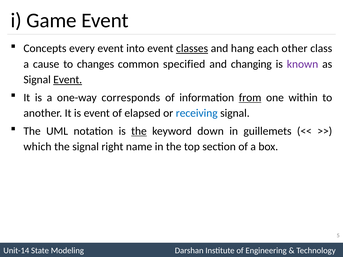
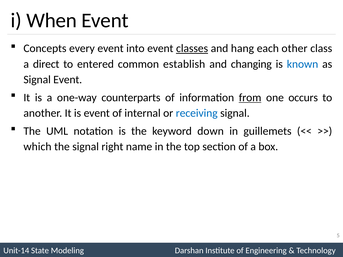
Game: Game -> When
cause: cause -> direct
changes: changes -> entered
specified: specified -> establish
known colour: purple -> blue
Event at (68, 80) underline: present -> none
corresponds: corresponds -> counterparts
within: within -> occurs
elapsed: elapsed -> internal
the at (139, 131) underline: present -> none
